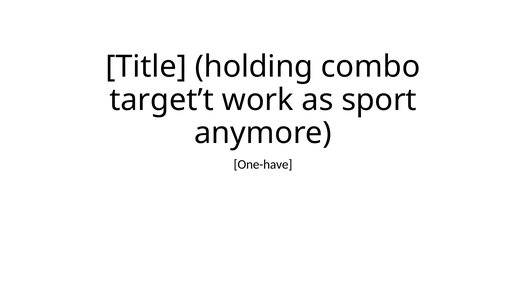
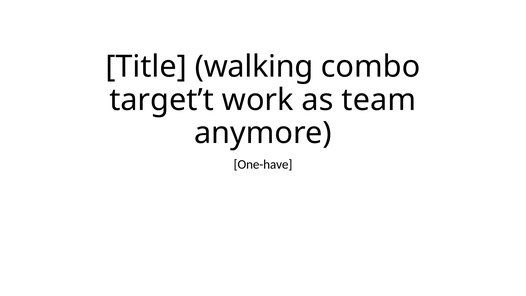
holding: holding -> walking
sport: sport -> team
